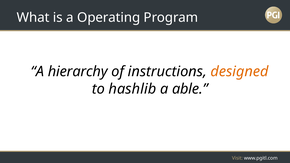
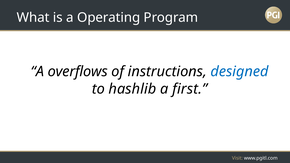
hierarchy: hierarchy -> overflows
designed colour: orange -> blue
able: able -> first
